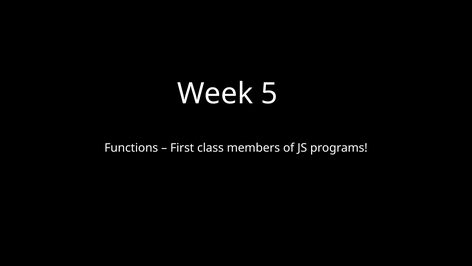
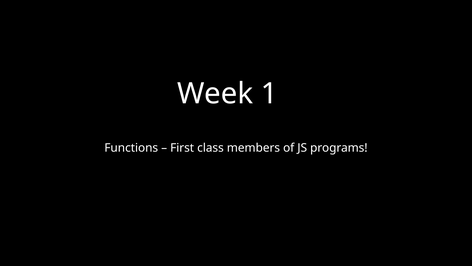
5: 5 -> 1
